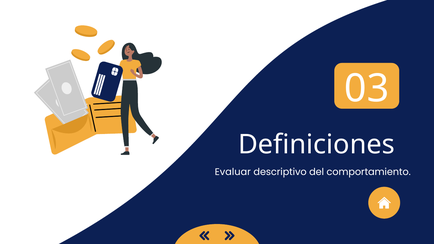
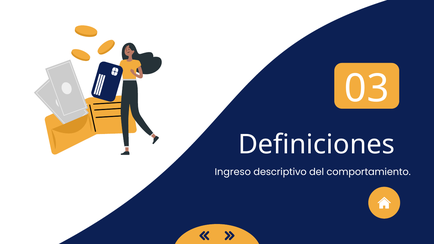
Evaluar: Evaluar -> Ingreso
